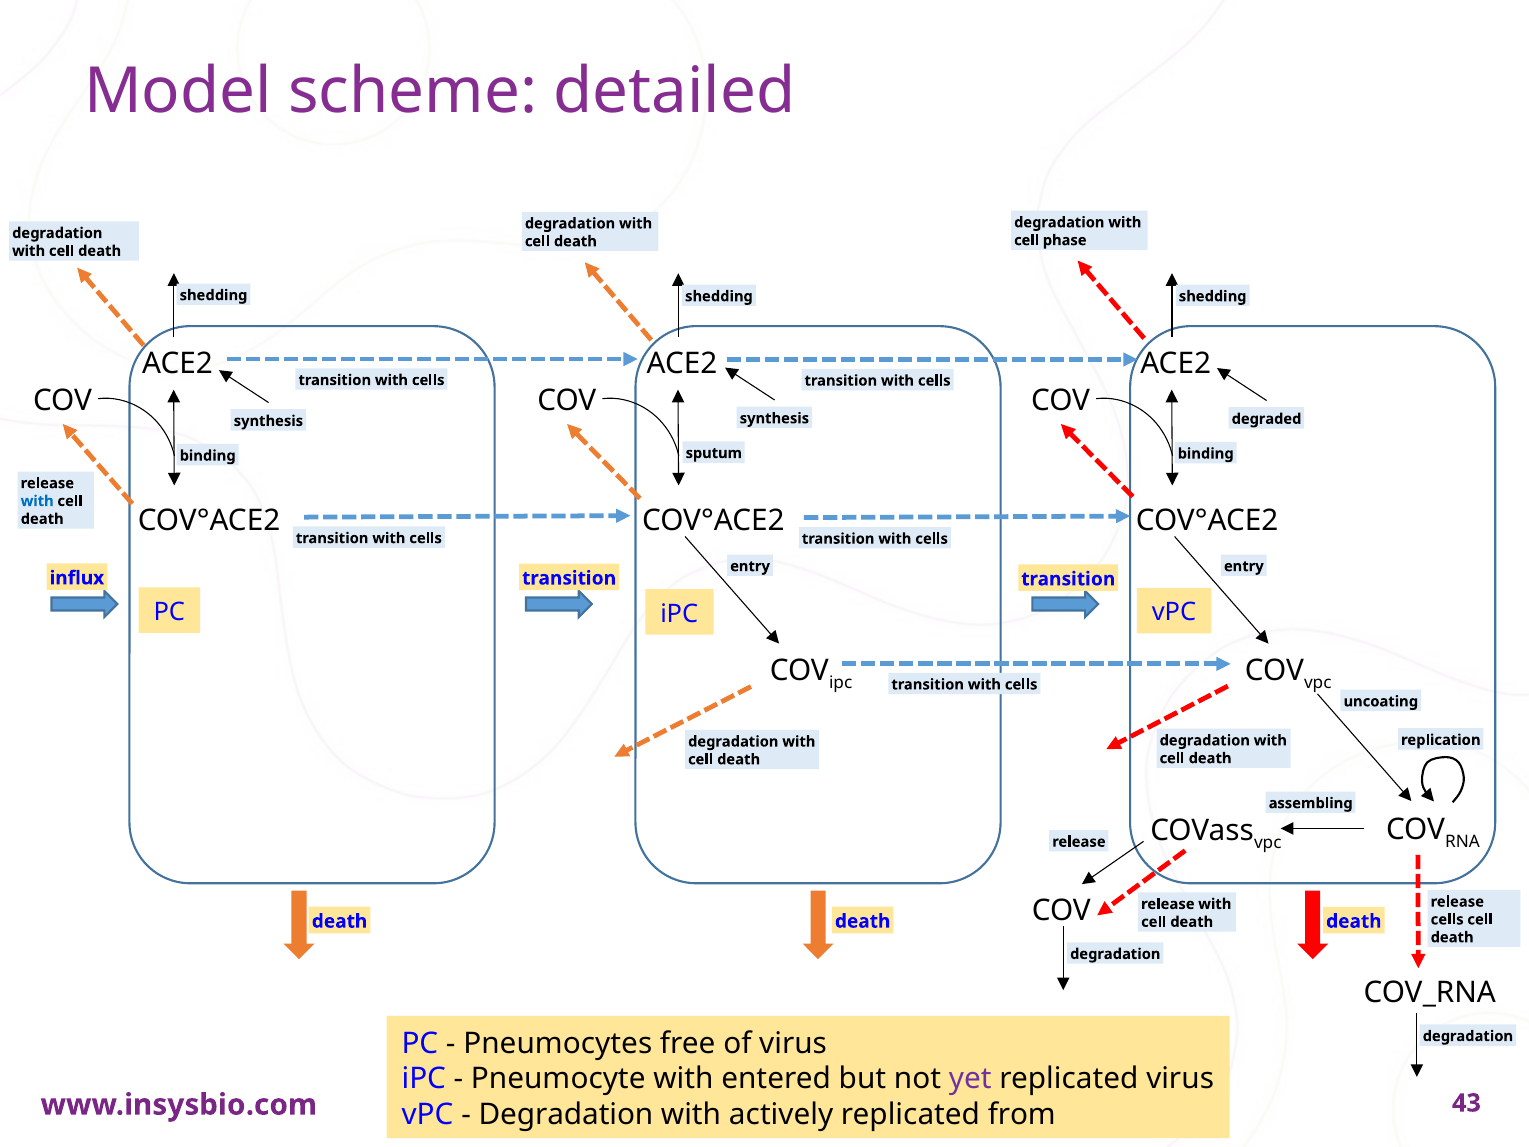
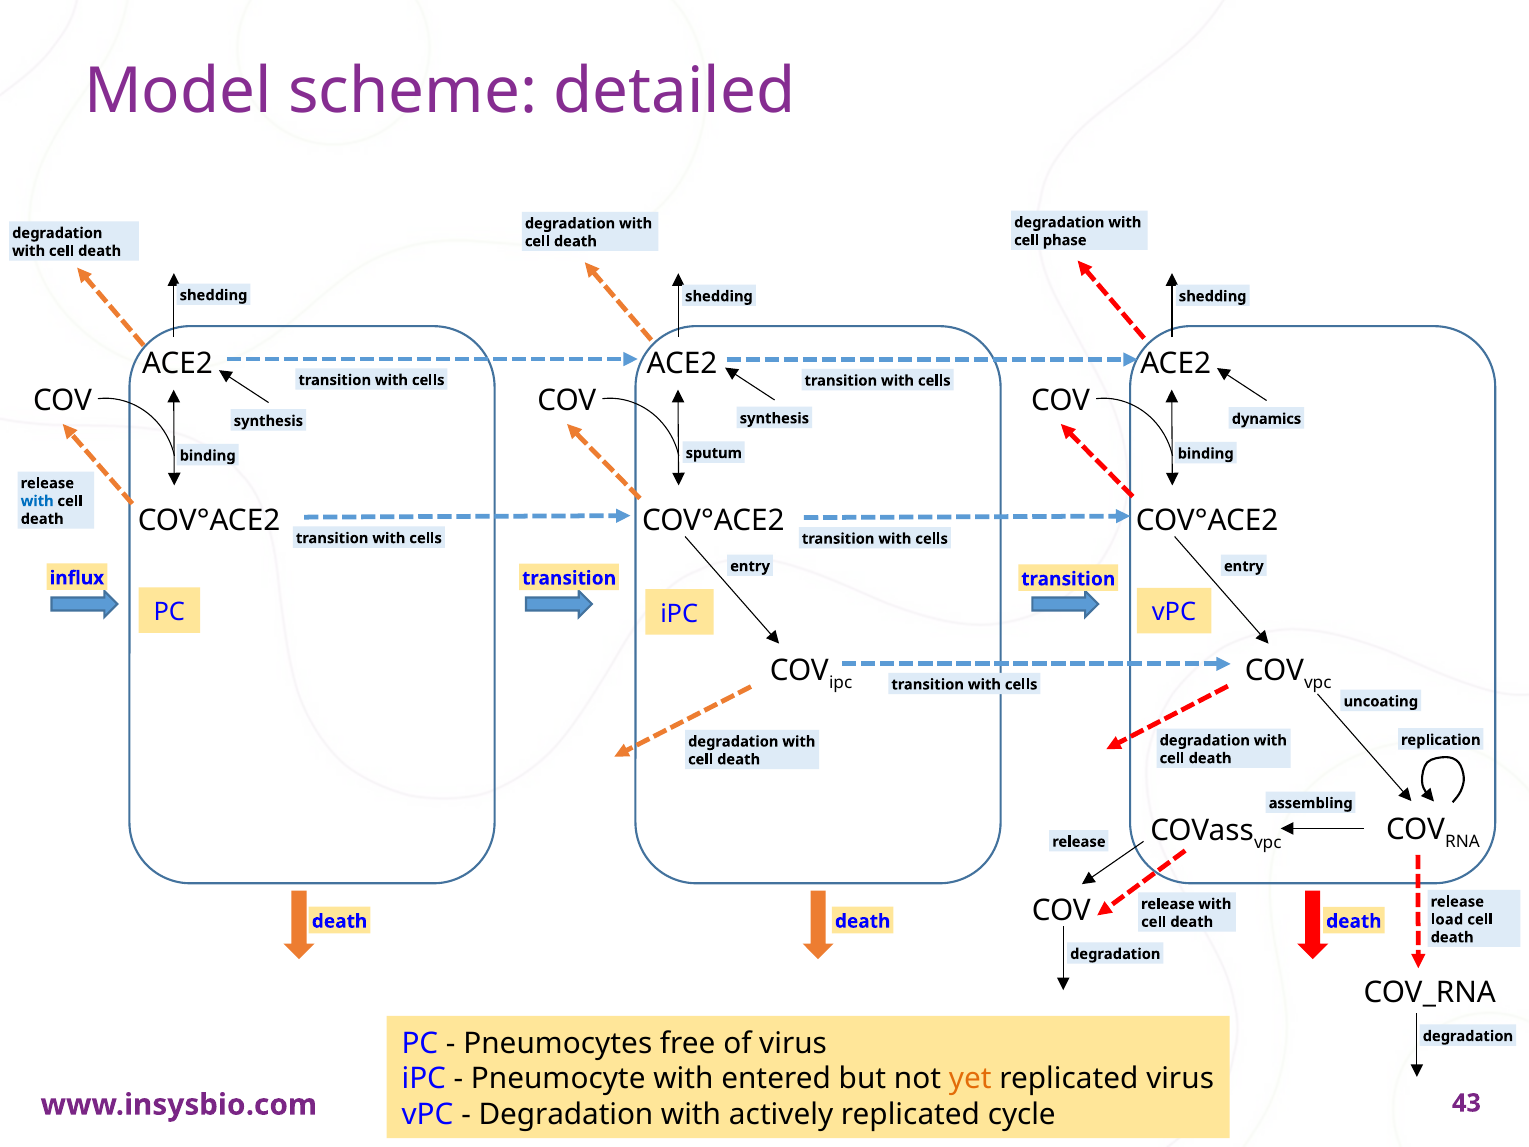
degraded: degraded -> dynamics
cells at (1447, 919): cells -> load
yet colour: purple -> orange
from: from -> cycle
